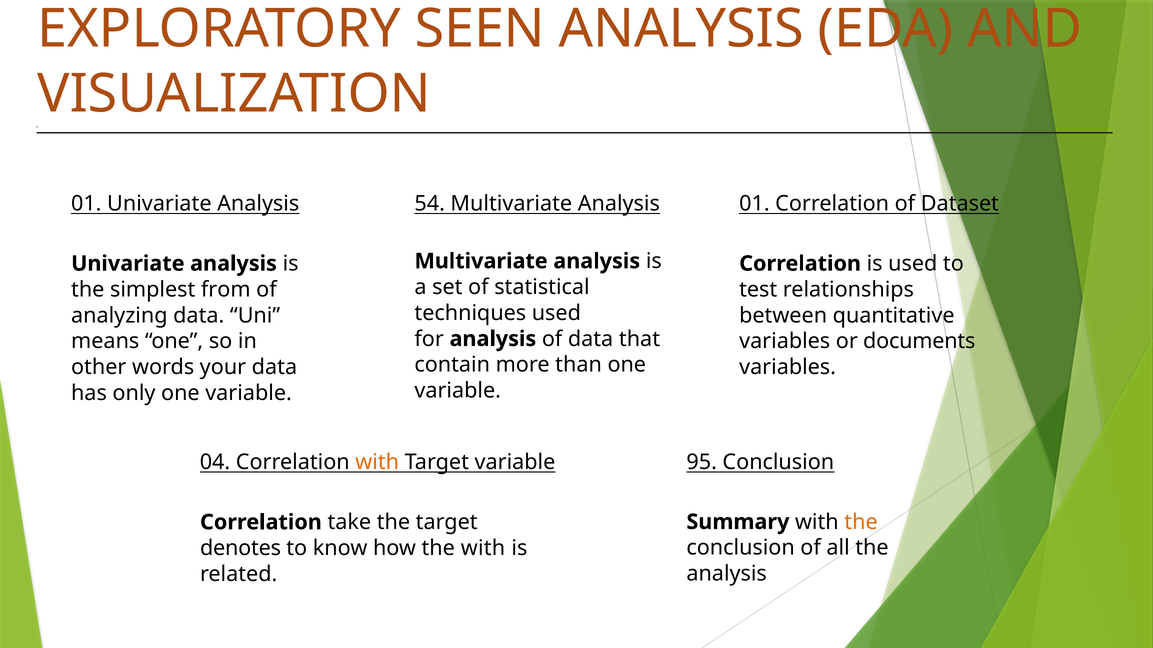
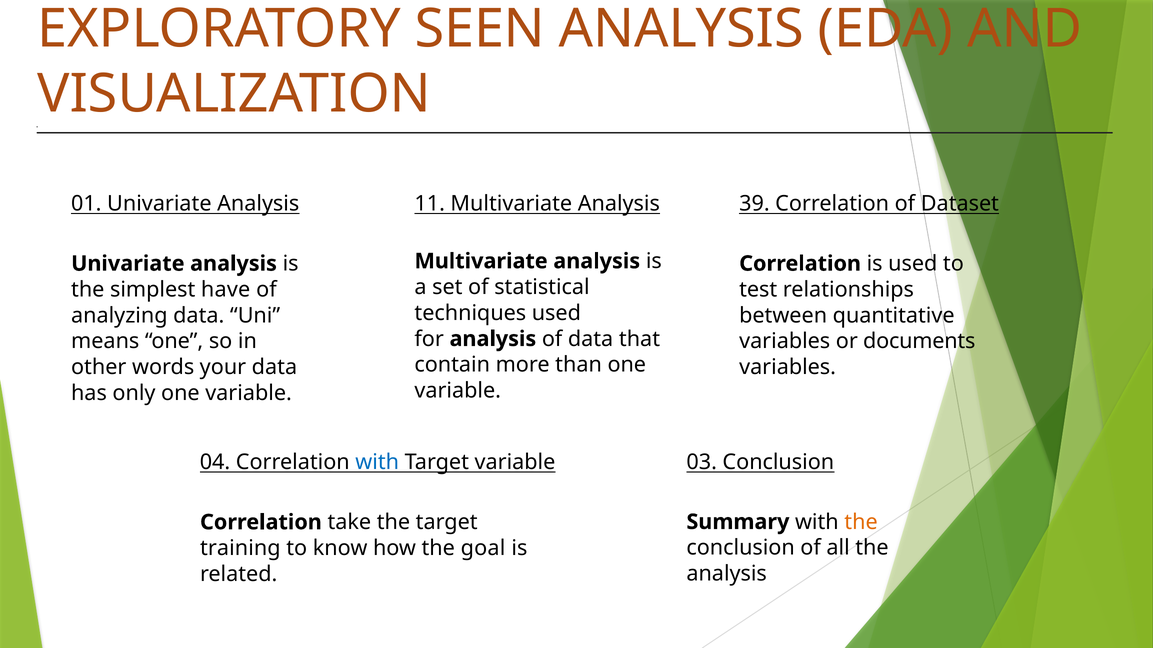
54: 54 -> 11
Analysis 01: 01 -> 39
from: from -> have
with at (377, 463) colour: orange -> blue
95: 95 -> 03
denotes: denotes -> training
the with: with -> goal
